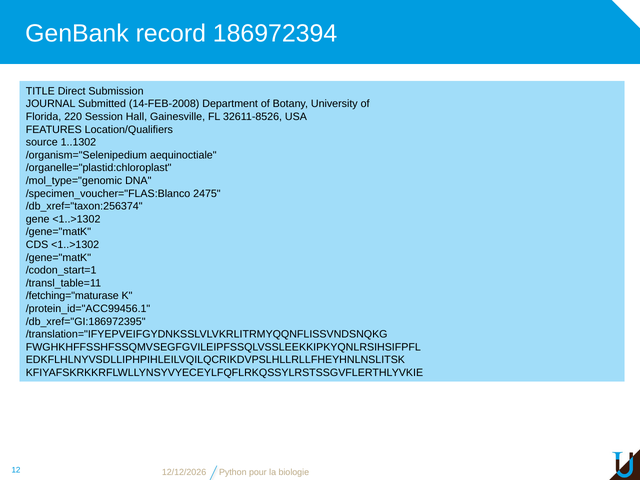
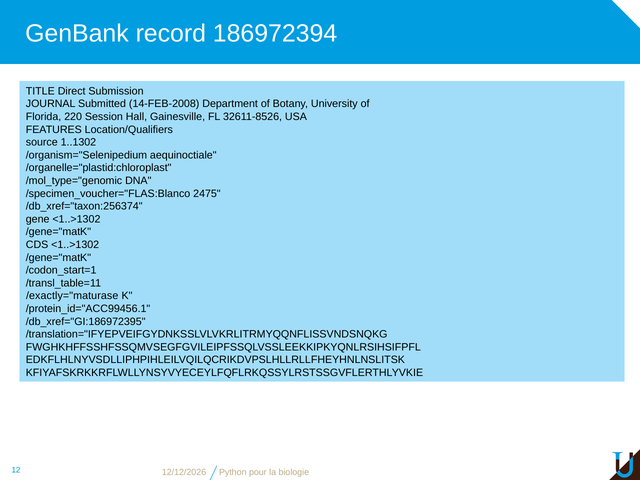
/fetching="maturase: /fetching="maturase -> /exactly="maturase
